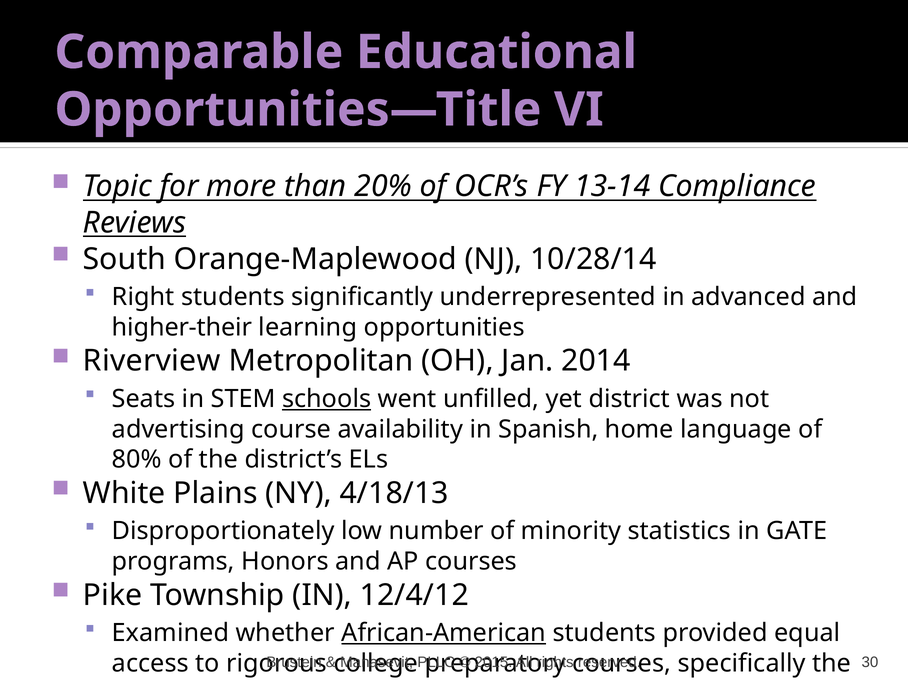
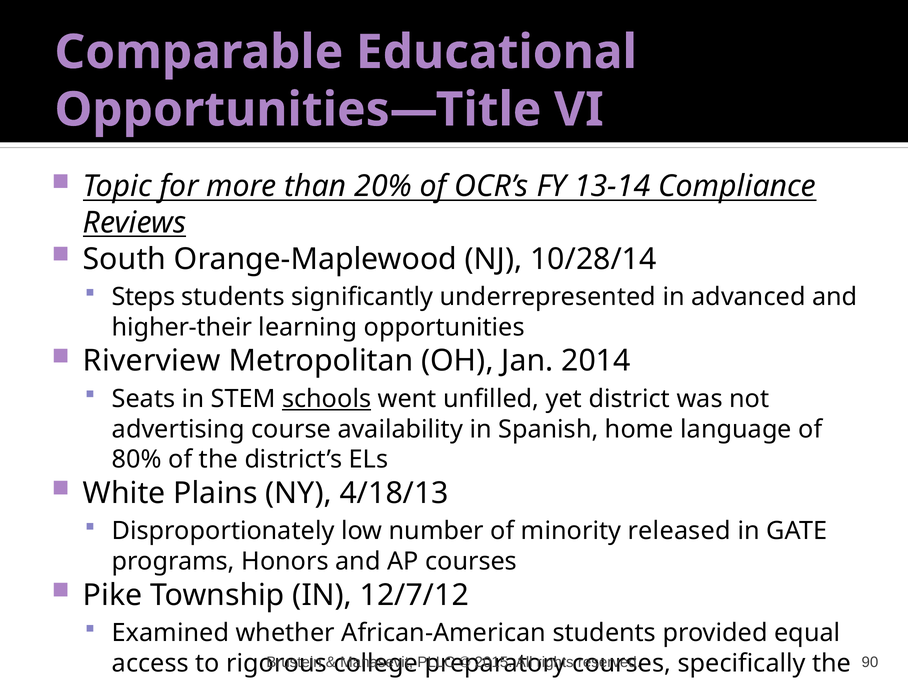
Right: Right -> Steps
statistics: statistics -> released
12/4/12: 12/4/12 -> 12/7/12
African-American underline: present -> none
30: 30 -> 90
